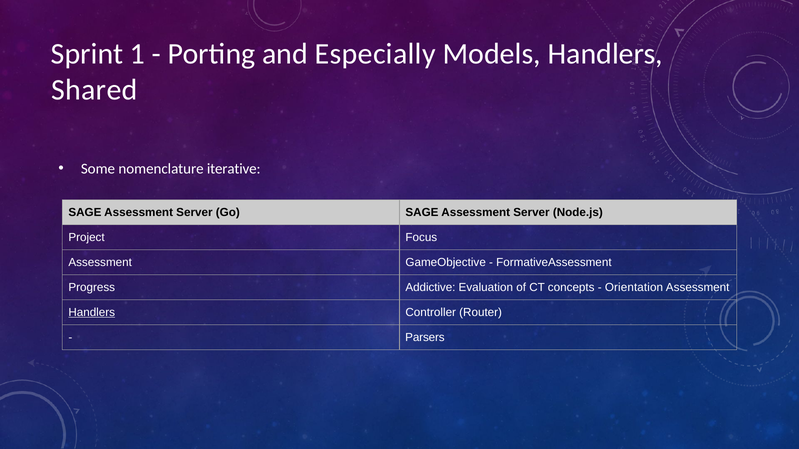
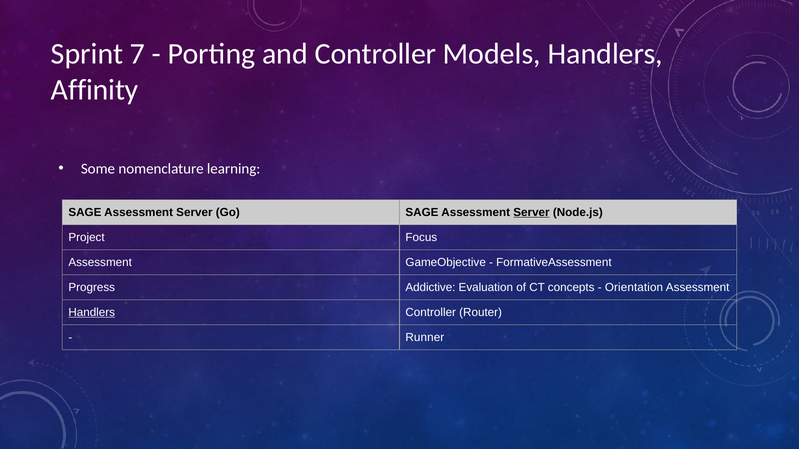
1: 1 -> 7
and Especially: Especially -> Controller
Shared: Shared -> Affinity
iterative: iterative -> learning
Server at (531, 212) underline: none -> present
Parsers: Parsers -> Runner
